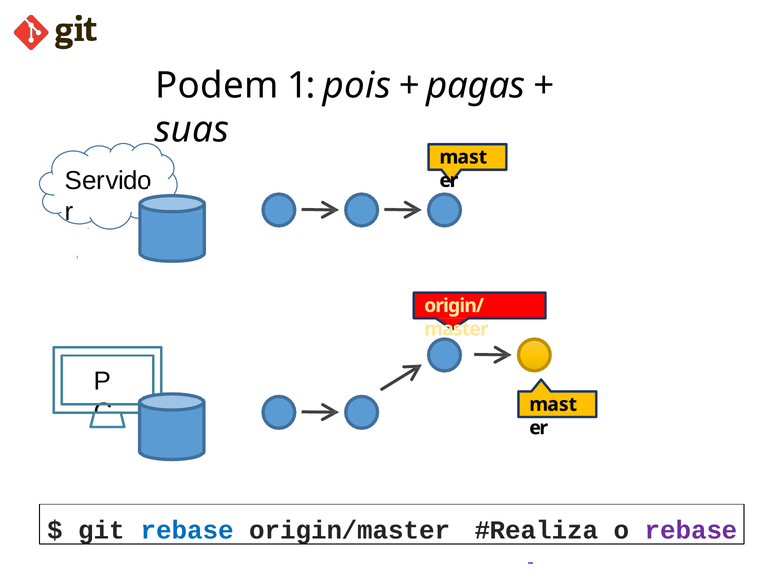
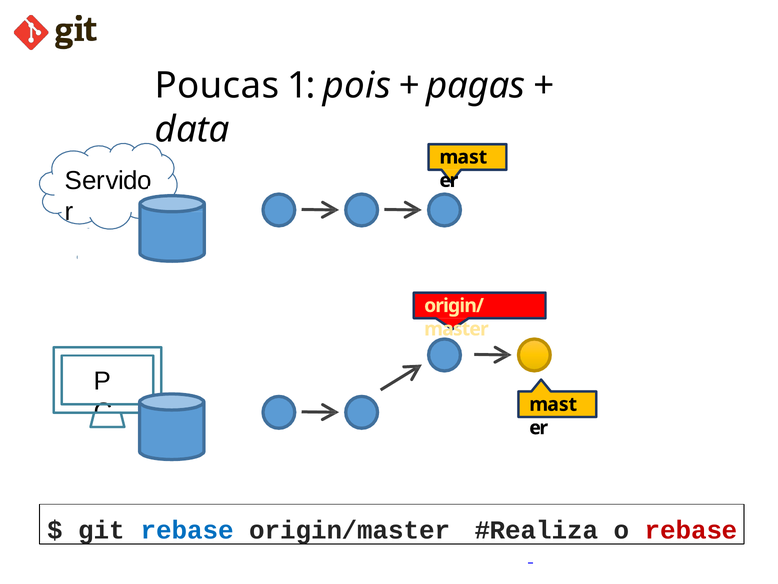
Podem: Podem -> Poucas
suas: suas -> data
rebase at (691, 530) colour: purple -> red
